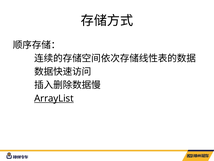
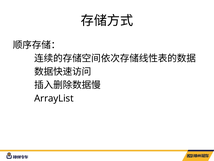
ArrayList underline: present -> none
